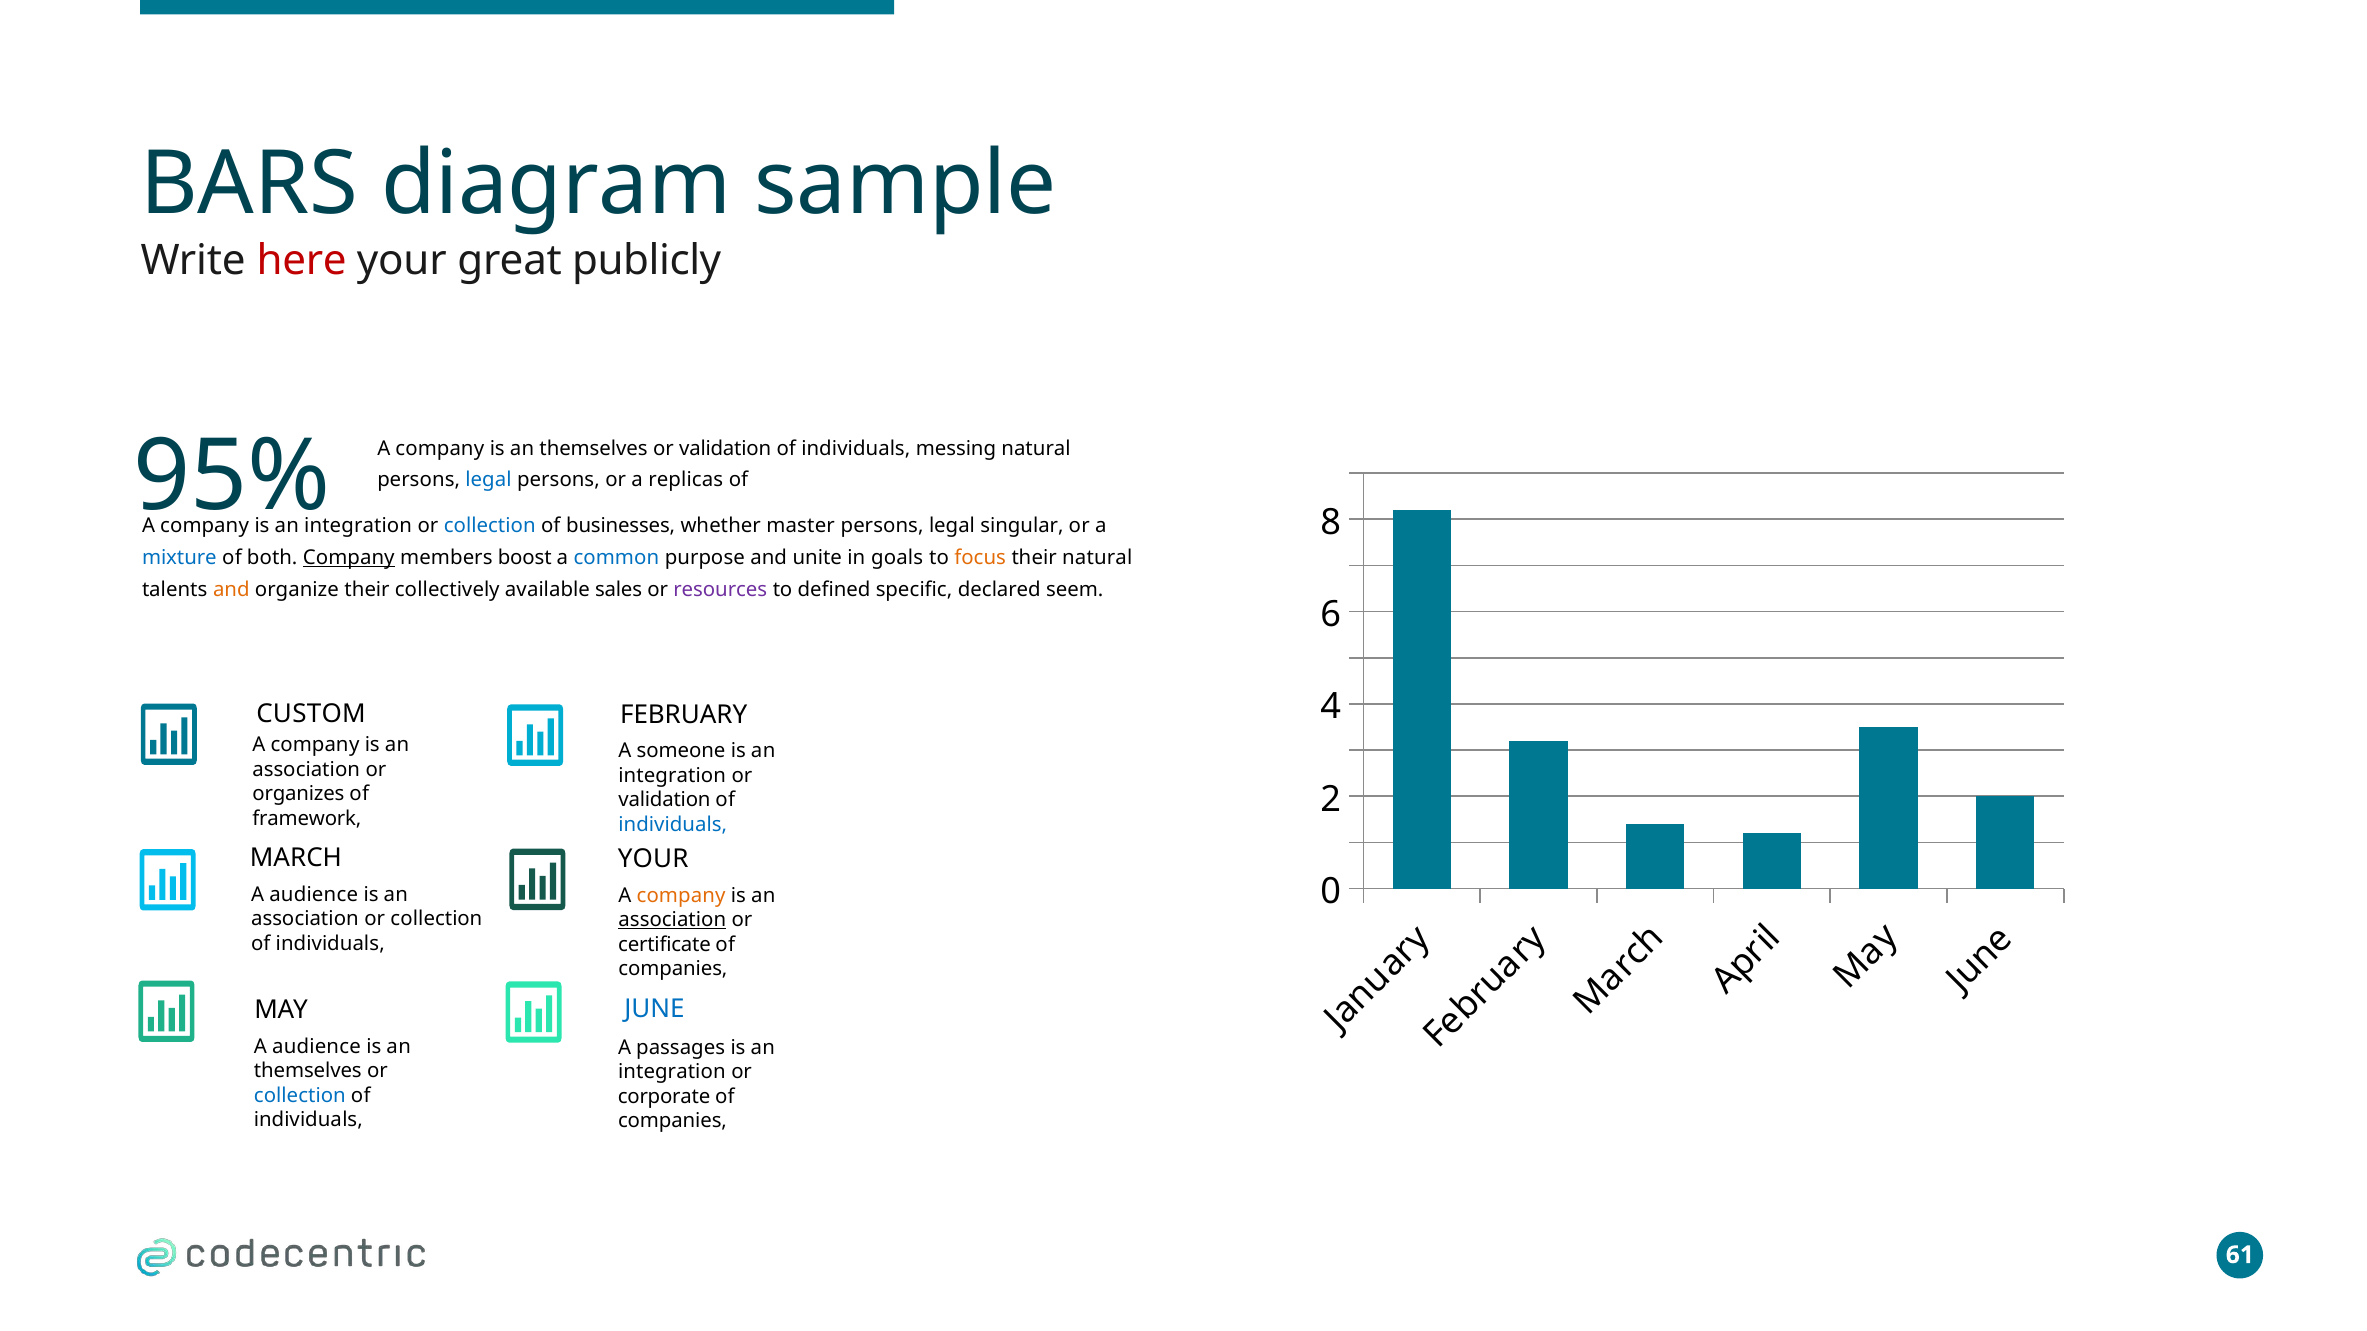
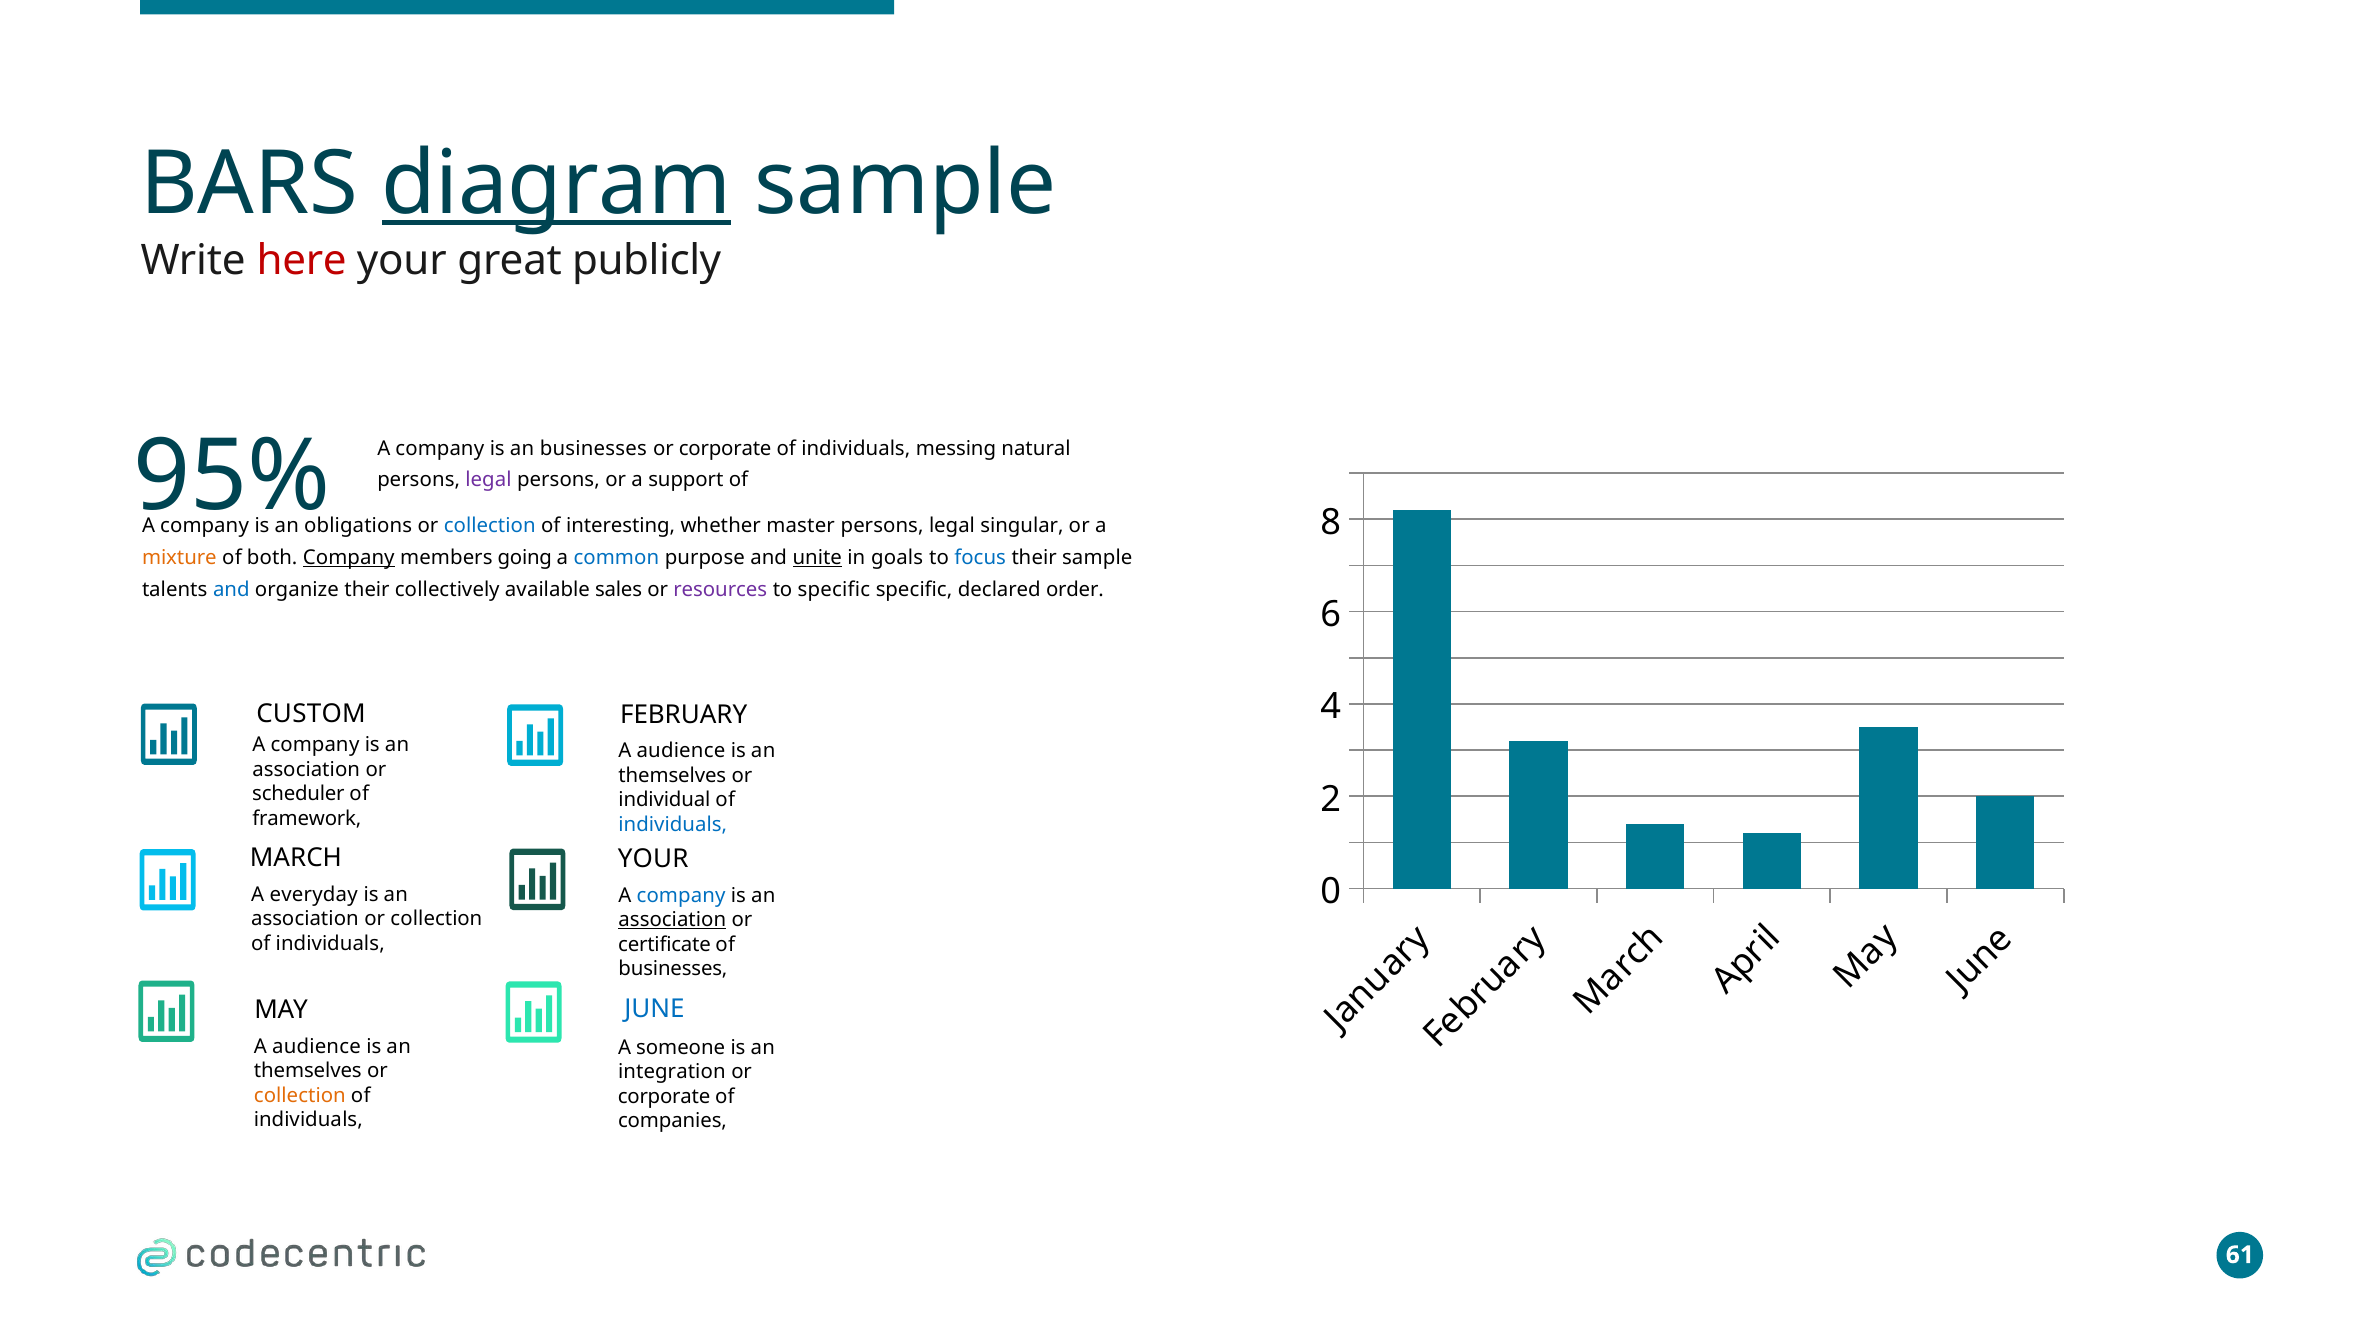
diagram underline: none -> present
company is an themselves: themselves -> businesses
validation at (725, 448): validation -> corporate
legal at (488, 480) colour: blue -> purple
replicas: replicas -> support
integration at (358, 526): integration -> obligations
businesses: businesses -> interesting
mixture colour: blue -> orange
boost: boost -> going
unite underline: none -> present
focus colour: orange -> blue
their natural: natural -> sample
and at (231, 590) colour: orange -> blue
to defined: defined -> specific
seem: seem -> order
someone at (681, 751): someone -> audience
integration at (672, 776): integration -> themselves
organizes: organizes -> scheduler
validation at (664, 800): validation -> individual
audience at (314, 895): audience -> everyday
company at (681, 896) colour: orange -> blue
companies at (673, 969): companies -> businesses
passages: passages -> someone
collection at (300, 1096) colour: blue -> orange
